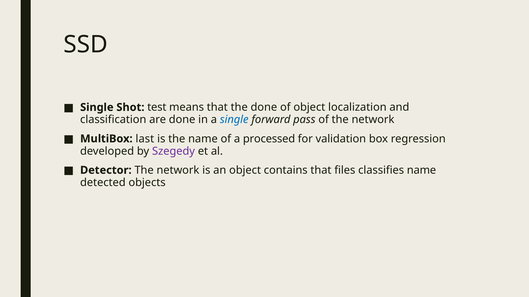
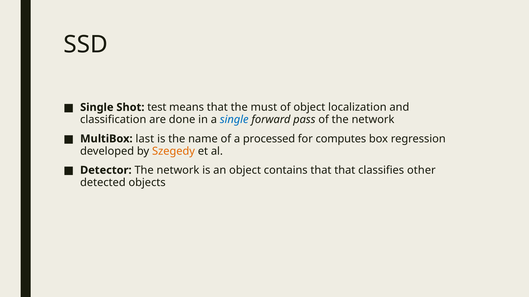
the done: done -> must
validation: validation -> computes
Szegedy colour: purple -> orange
that files: files -> that
classifies name: name -> other
